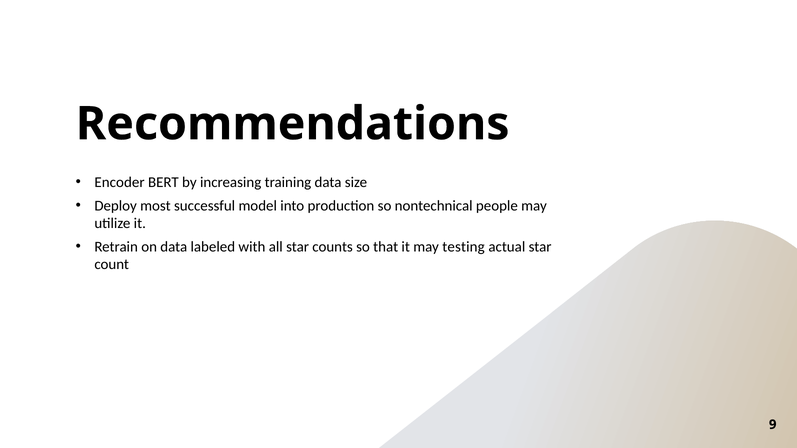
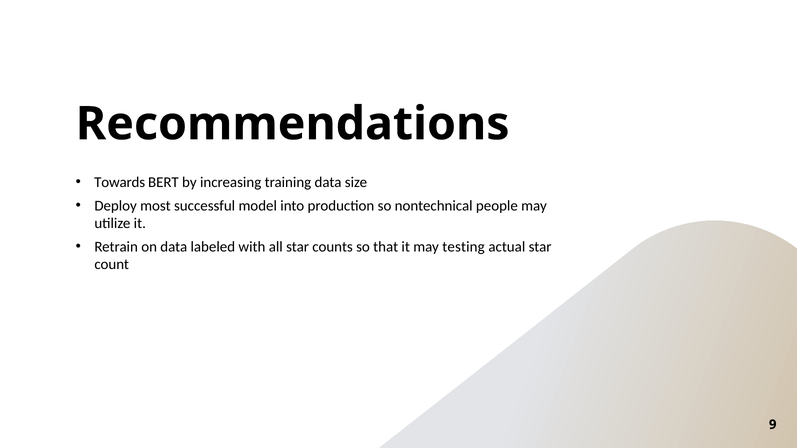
Encoder: Encoder -> Towards
